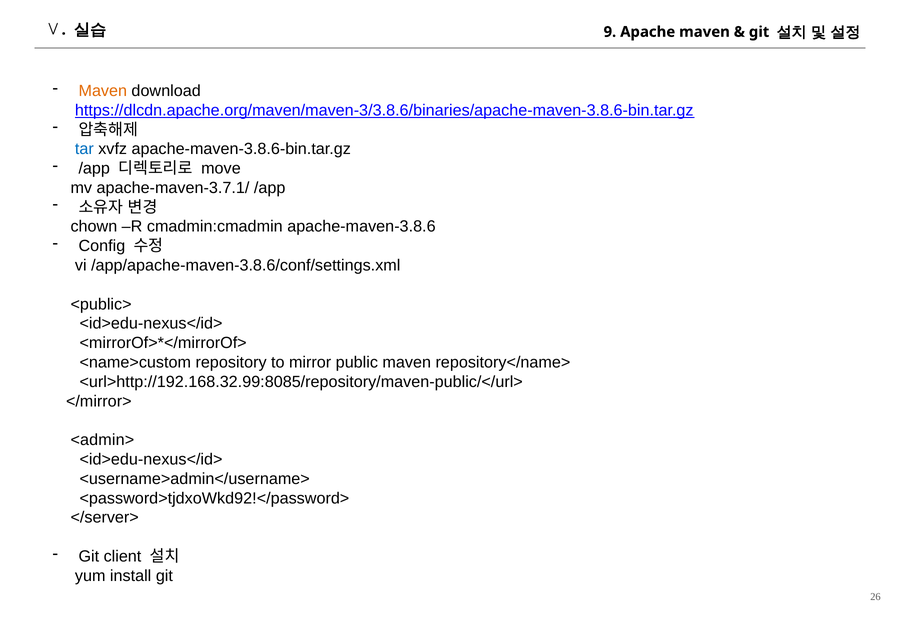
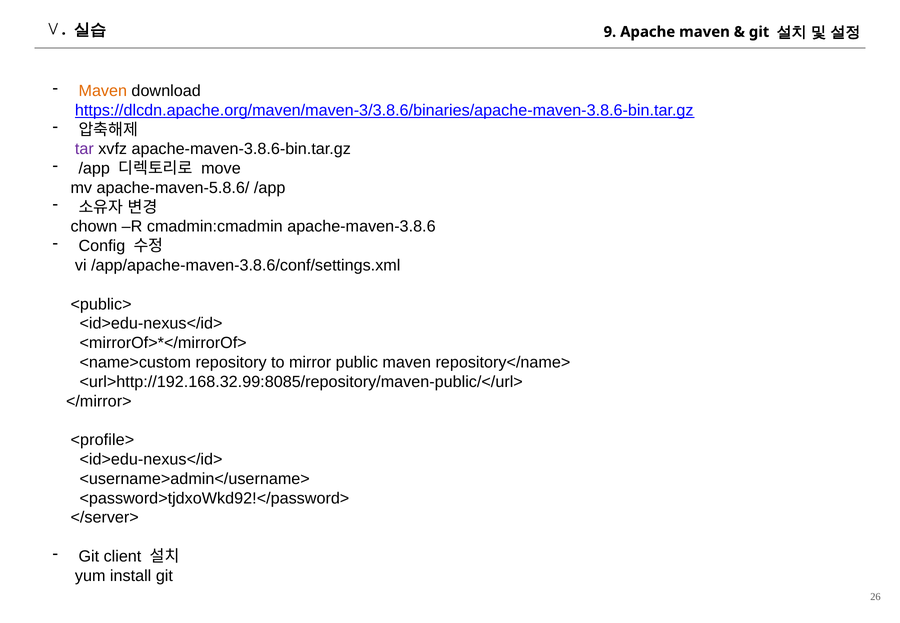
tar colour: blue -> purple
apache-maven-3.7.1/: apache-maven-3.7.1/ -> apache-maven-5.8.6/
<admin>: <admin> -> <profile>
